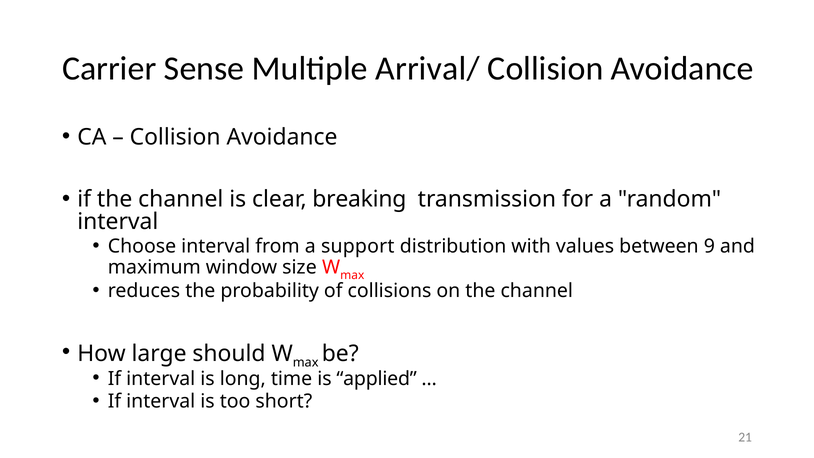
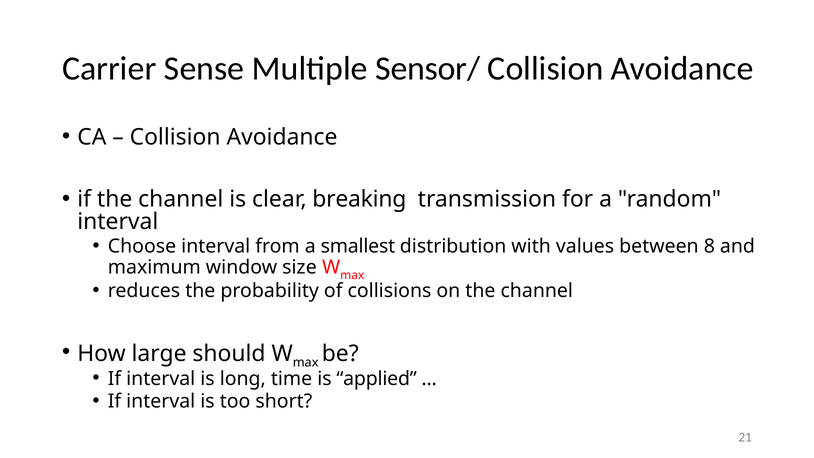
Arrival/: Arrival/ -> Sensor/
support: support -> smallest
9: 9 -> 8
